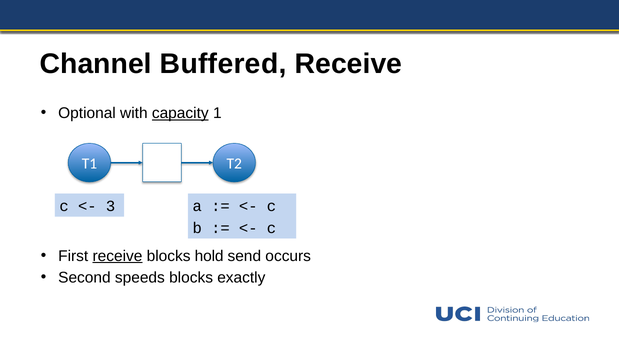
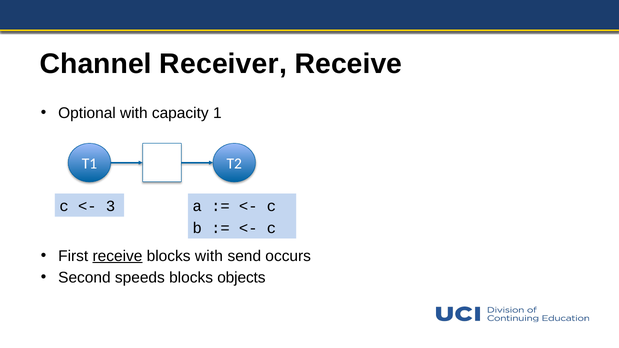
Buffered: Buffered -> Receiver
capacity underline: present -> none
blocks hold: hold -> with
exactly: exactly -> objects
